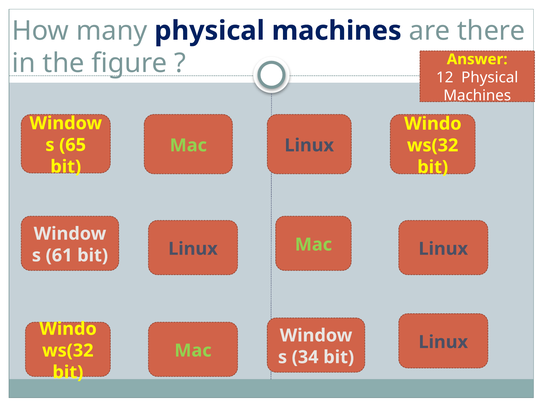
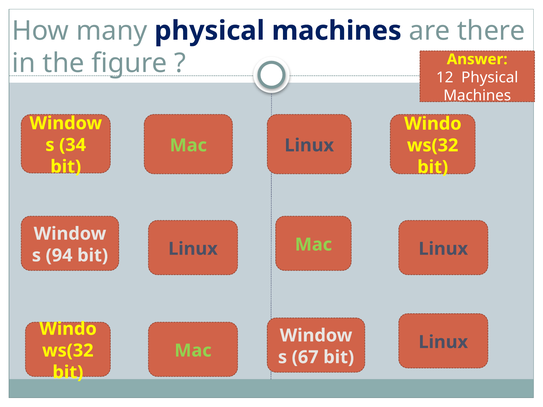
65: 65 -> 34
61: 61 -> 94
34: 34 -> 67
